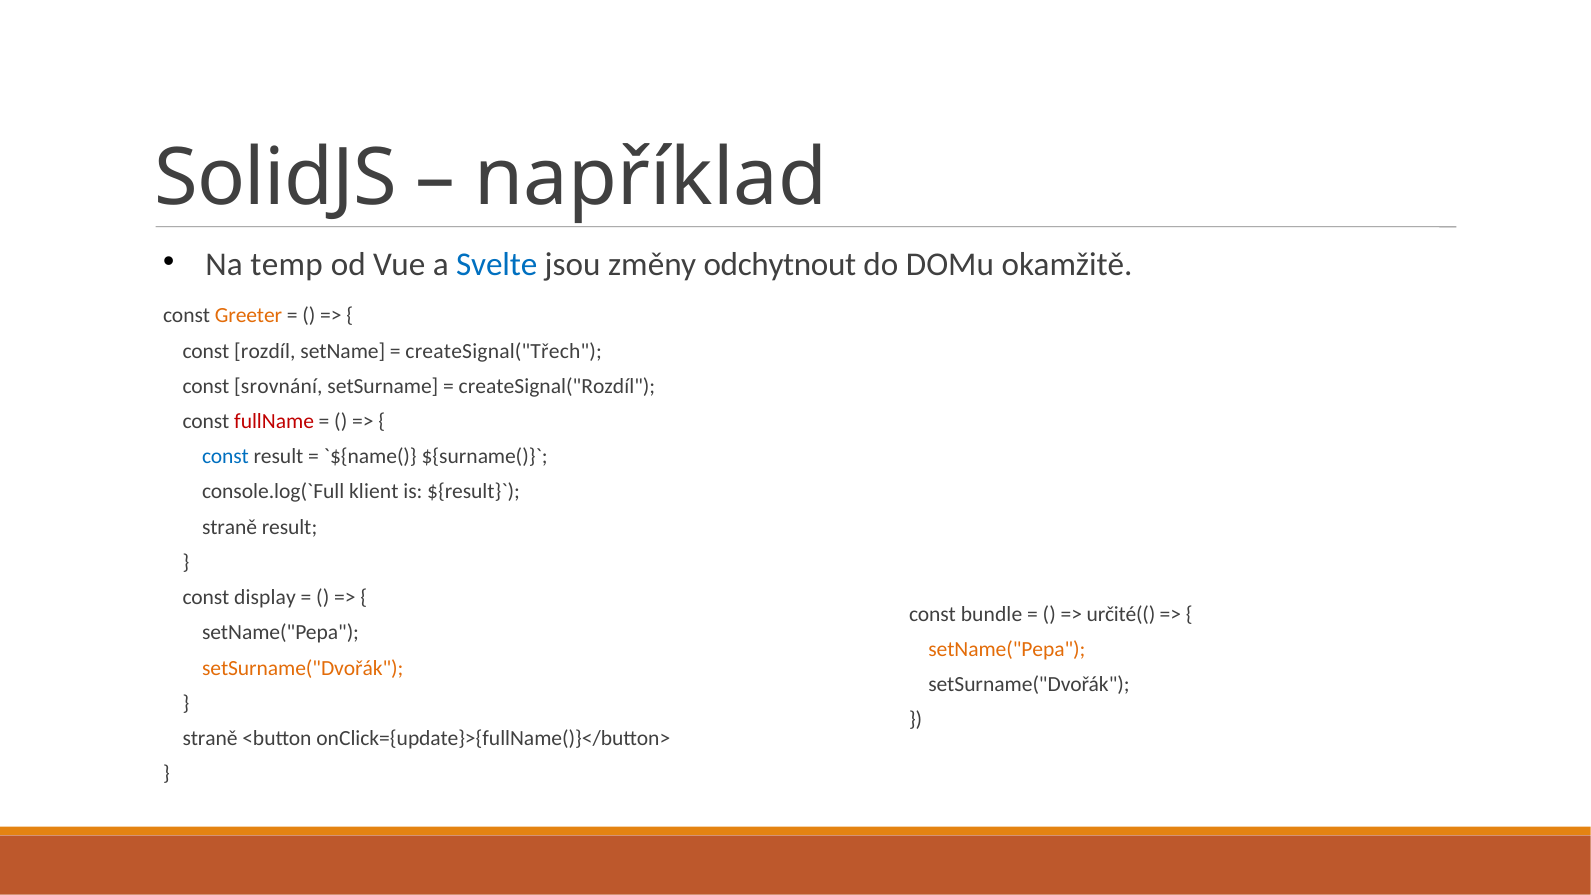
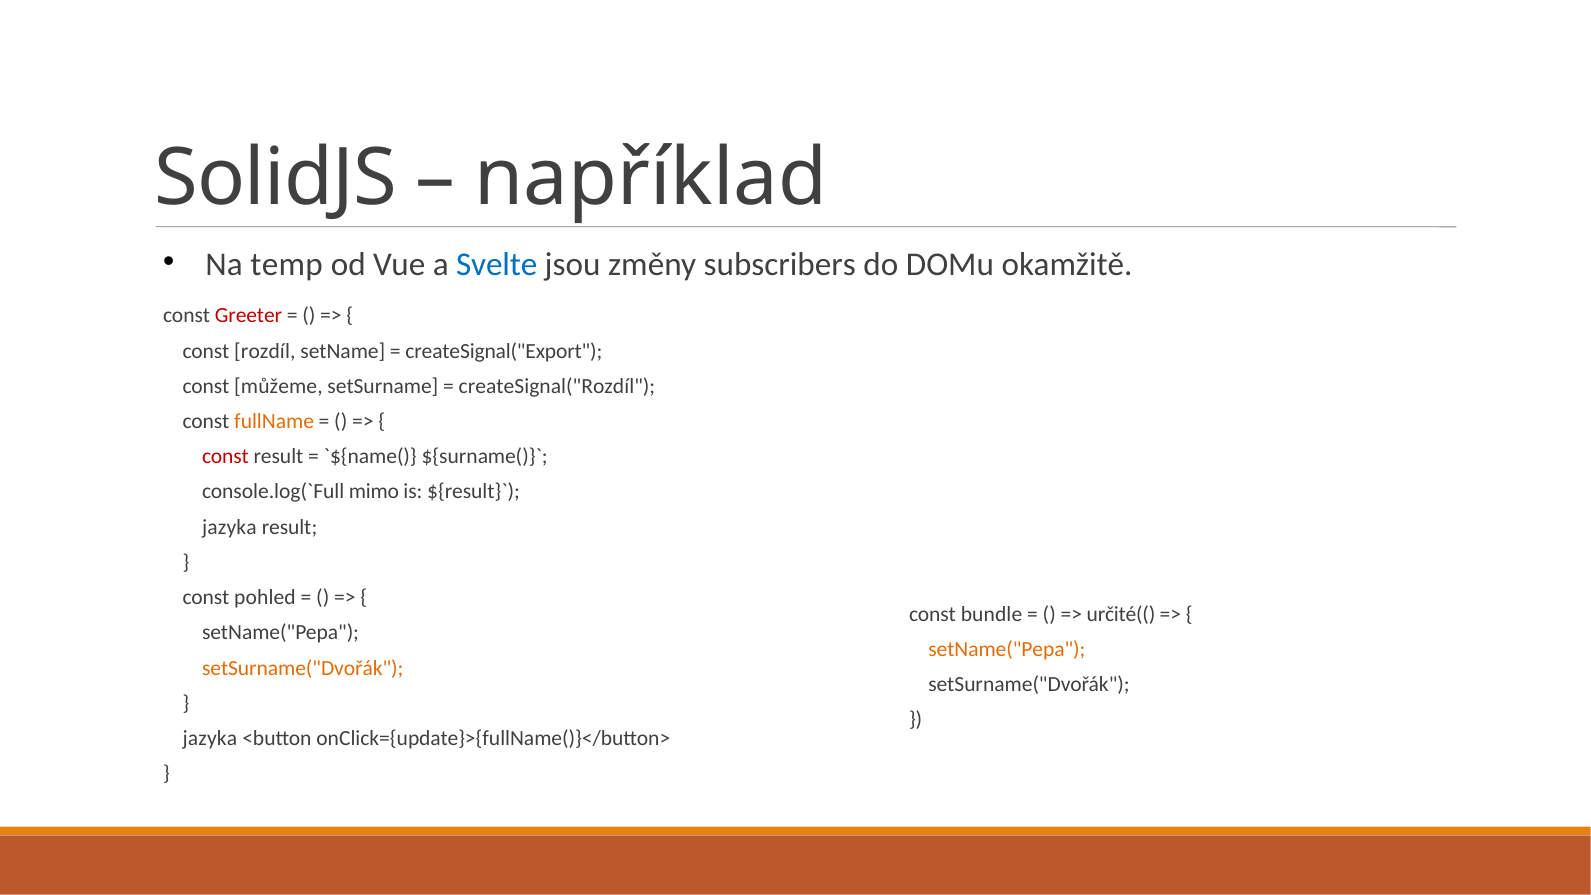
odchytnout: odchytnout -> subscribers
Greeter colour: orange -> red
createSignal("Třech: createSignal("Třech -> createSignal("Export
srovnání: srovnání -> můžeme
fullName colour: red -> orange
const at (225, 457) colour: blue -> red
klient: klient -> mimo
straně at (229, 527): straně -> jazyka
display: display -> pohled
straně at (210, 738): straně -> jazyka
